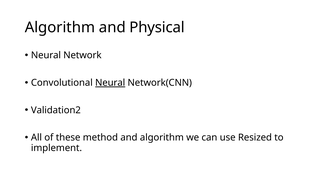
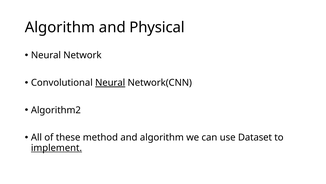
Validation2: Validation2 -> Algorithm2
Resized: Resized -> Dataset
implement underline: none -> present
